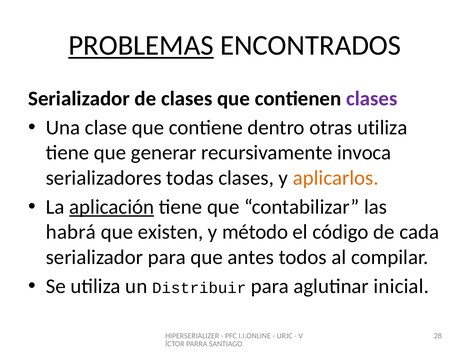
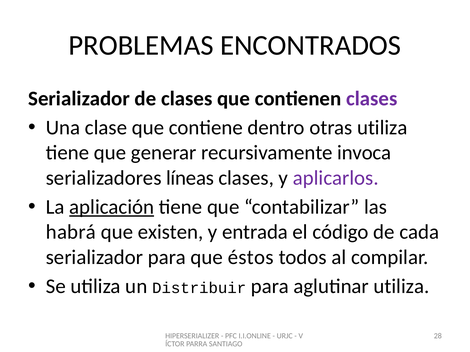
PROBLEMAS underline: present -> none
todas: todas -> líneas
aplicarlos colour: orange -> purple
método: método -> entrada
antes: antes -> éstos
aglutinar inicial: inicial -> utiliza
